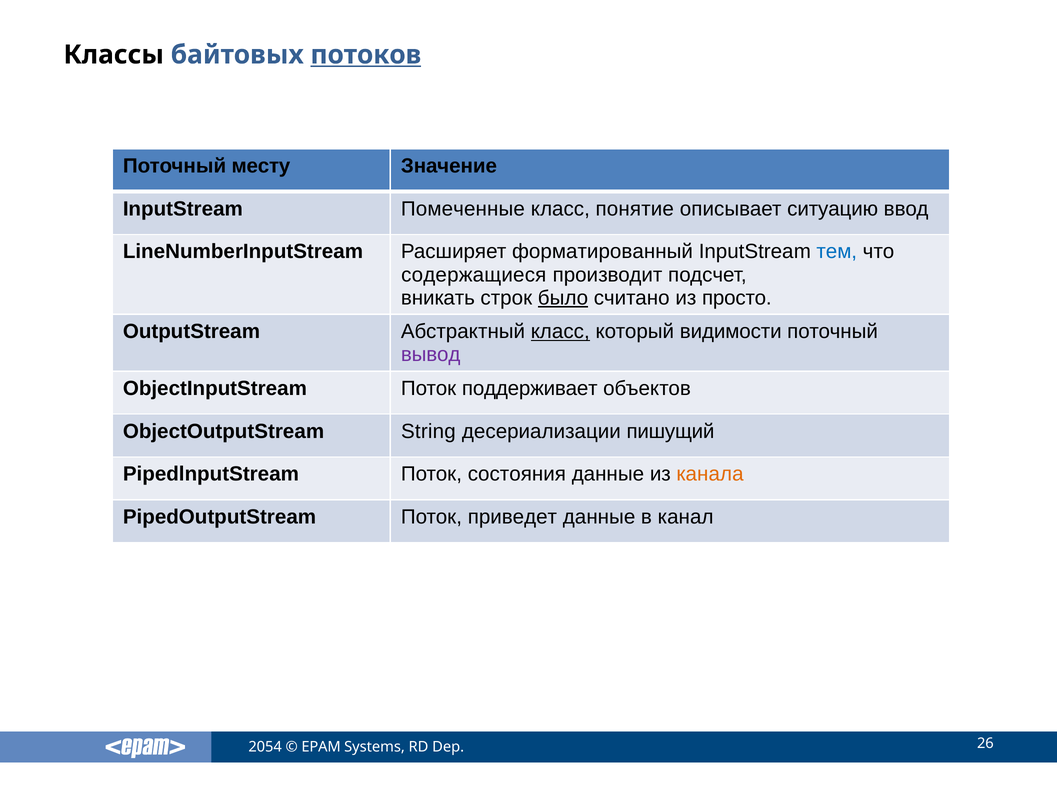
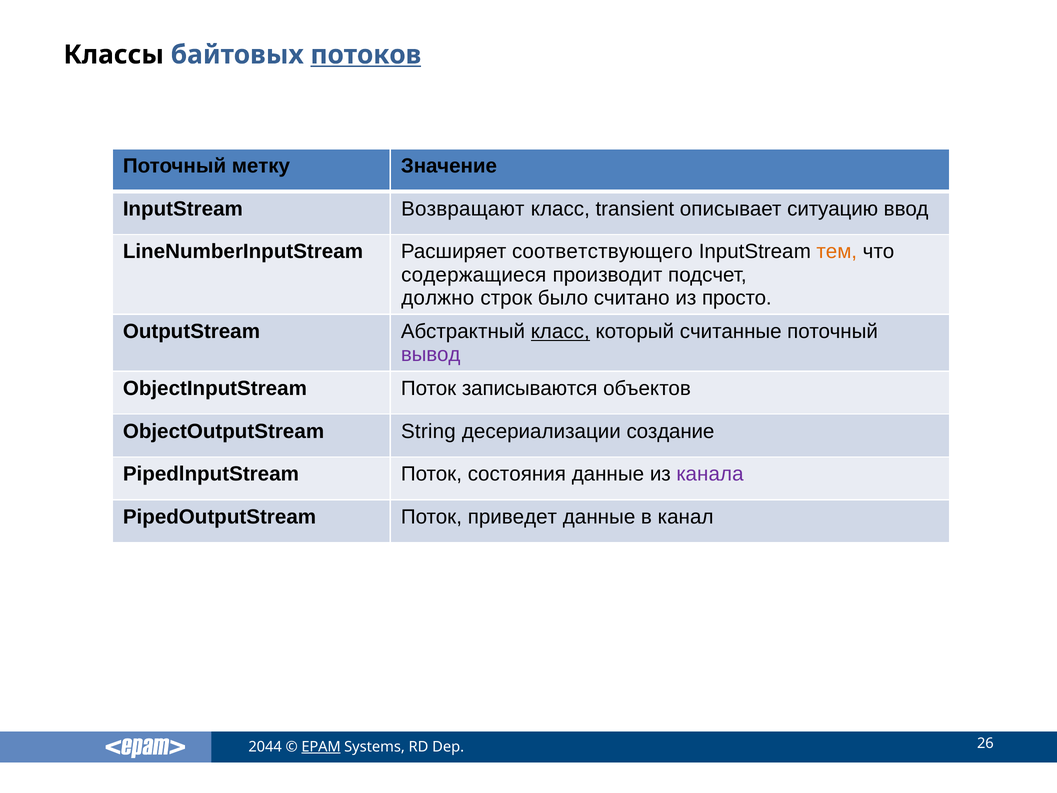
месту: месту -> метку
Помеченные: Помеченные -> Возвращают
понятие: понятие -> transient
форматированный: форматированный -> соответствующего
тем colour: blue -> orange
вникать: вникать -> должно
было underline: present -> none
видимости: видимости -> считанные
поддерживает: поддерживает -> записываются
пишущий: пишущий -> создание
канала colour: orange -> purple
2054: 2054 -> 2044
EPAM underline: none -> present
